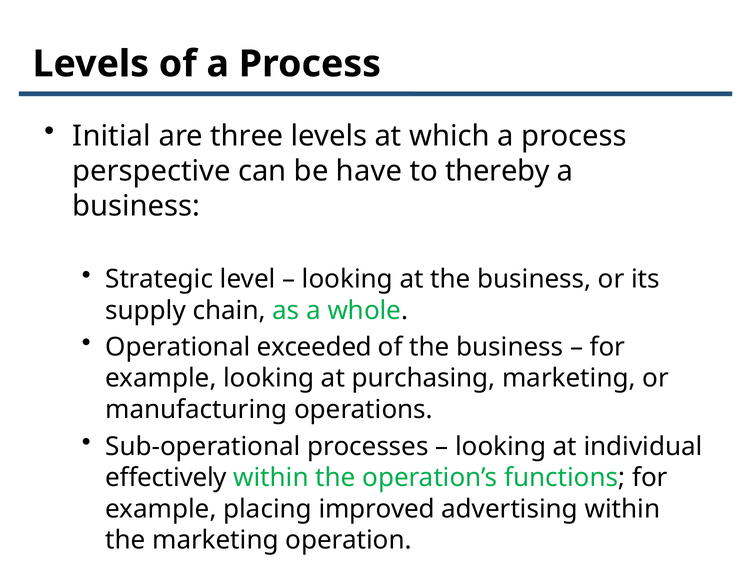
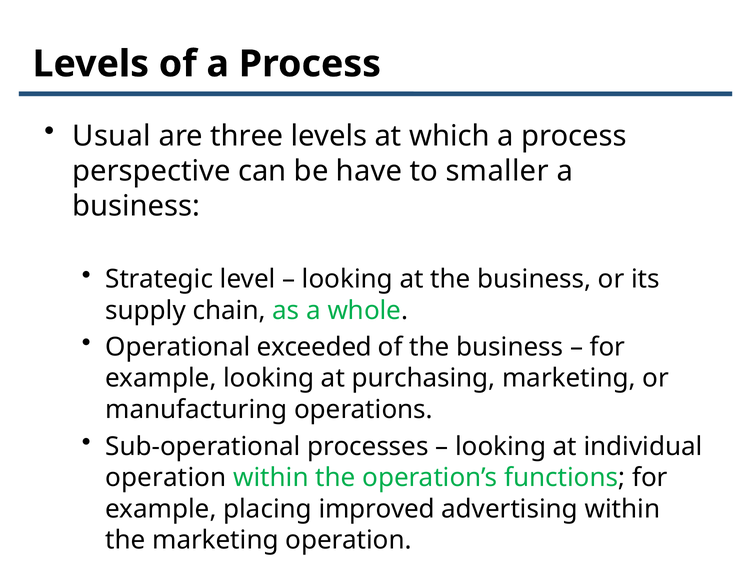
Initial: Initial -> Usual
thereby: thereby -> smaller
effectively at (166, 478): effectively -> operation
